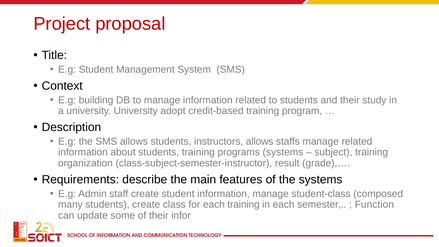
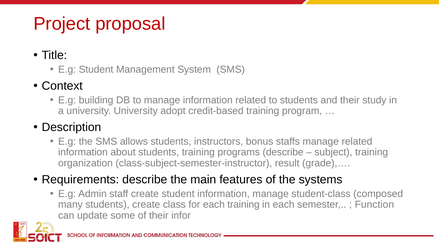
instructors allows: allows -> bonus
programs systems: systems -> describe
